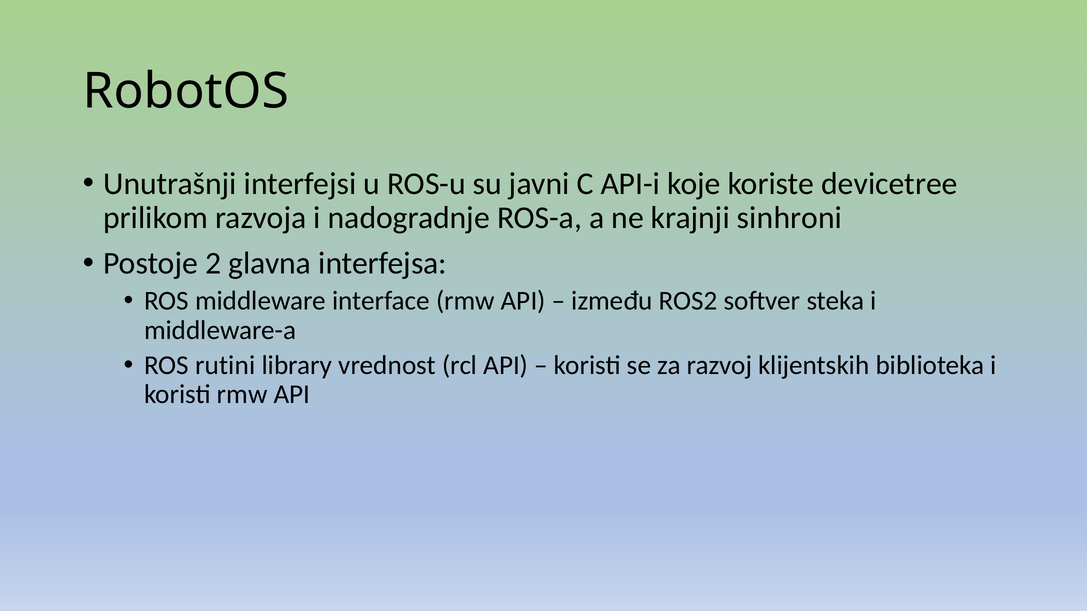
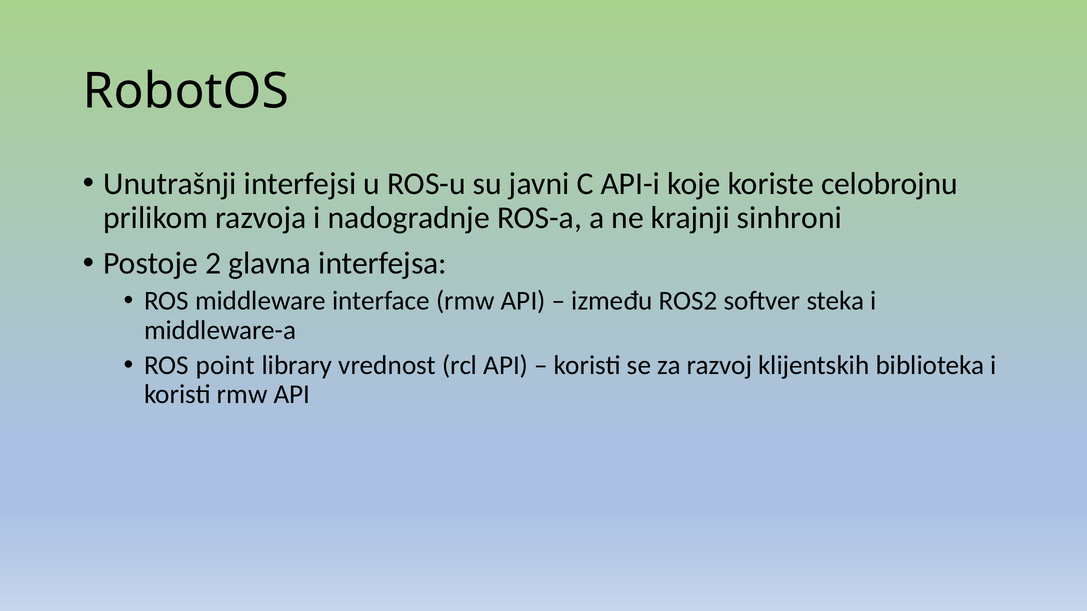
devicetree: devicetree -> celobrojnu
rutini: rutini -> point
